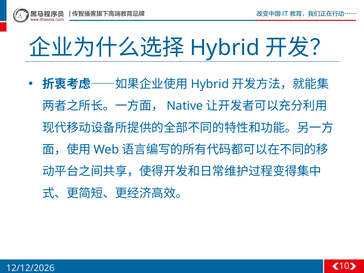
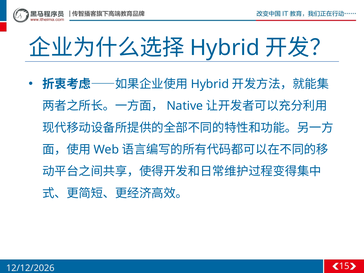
10: 10 -> 15
